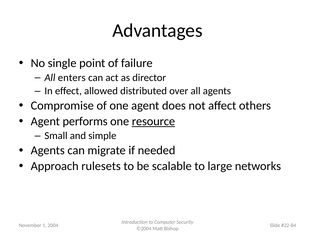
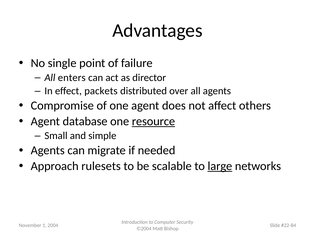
allowed: allowed -> packets
performs: performs -> database
large underline: none -> present
